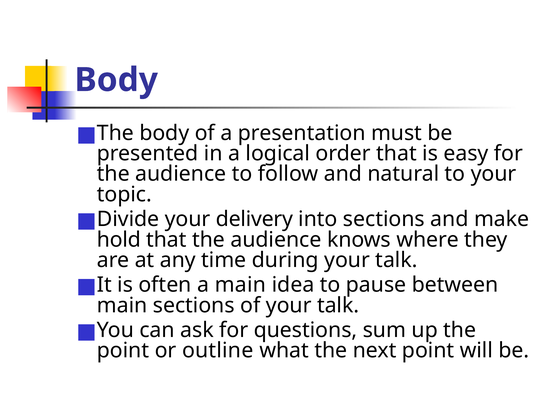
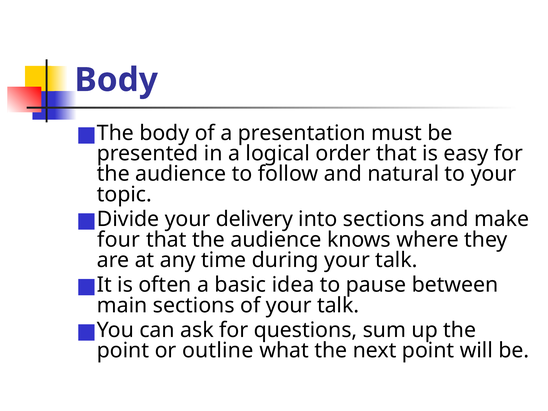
hold: hold -> four
a main: main -> basic
